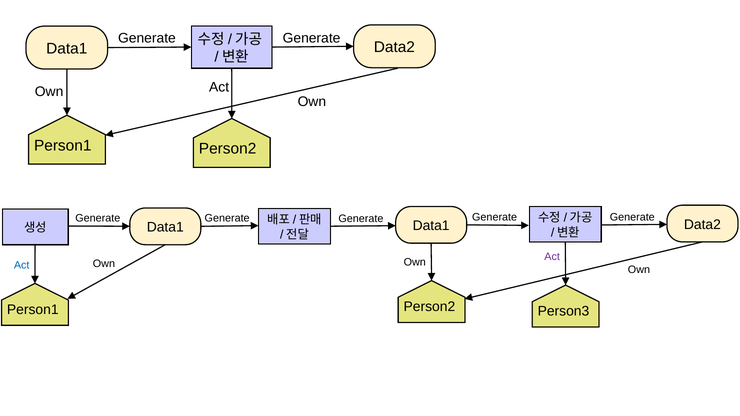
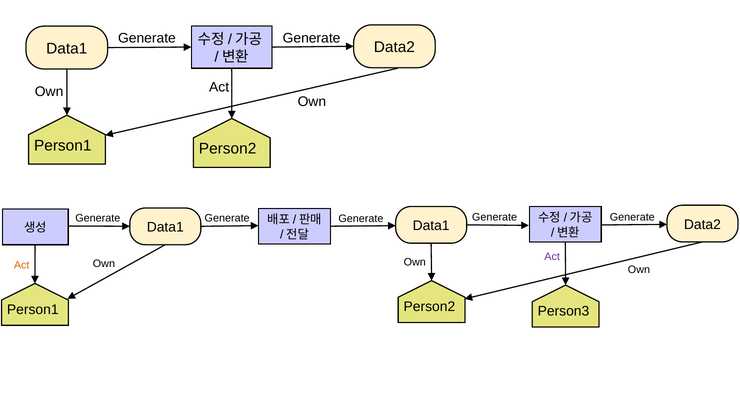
Act at (22, 266) colour: blue -> orange
